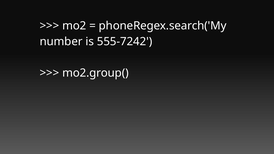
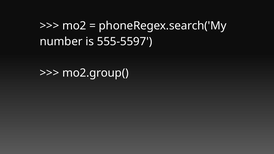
555-7242: 555-7242 -> 555-5597
